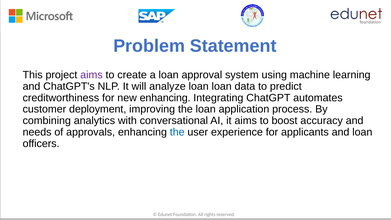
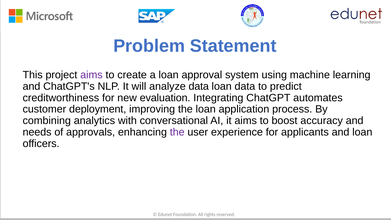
analyze loan: loan -> data
new enhancing: enhancing -> evaluation
the at (177, 132) colour: blue -> purple
